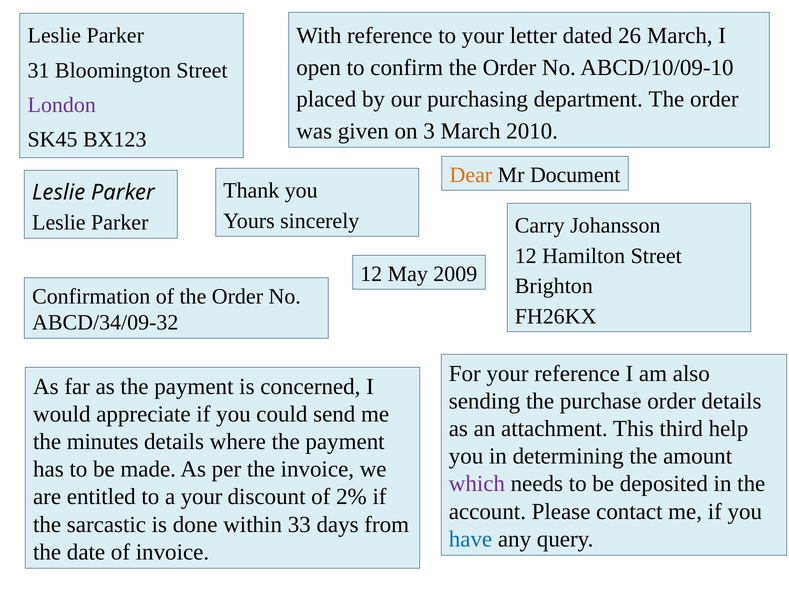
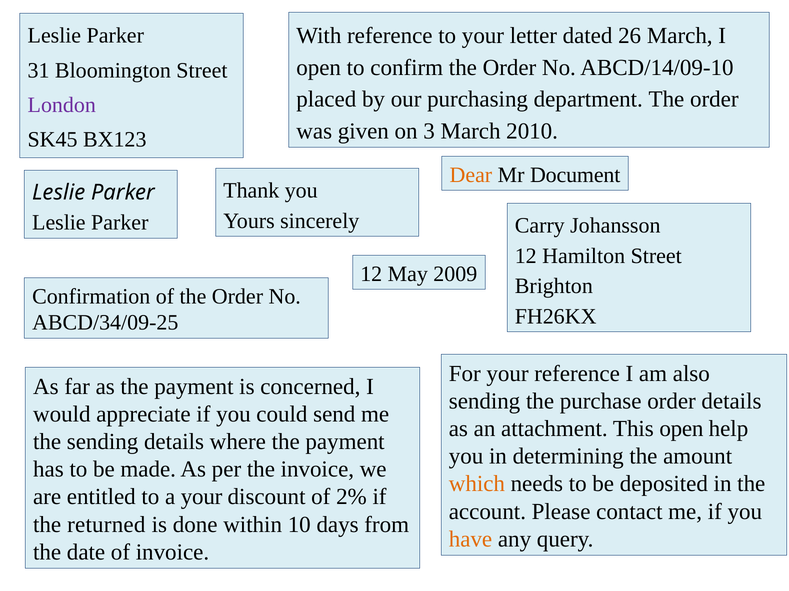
ABCD/10/09-10: ABCD/10/09-10 -> ABCD/14/09-10
ABCD/34/09-32: ABCD/34/09-32 -> ABCD/34/09-25
This third: third -> open
the minutes: minutes -> sending
which colour: purple -> orange
sarcastic: sarcastic -> returned
33: 33 -> 10
have colour: blue -> orange
